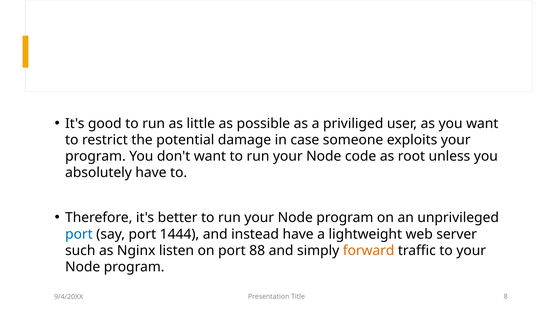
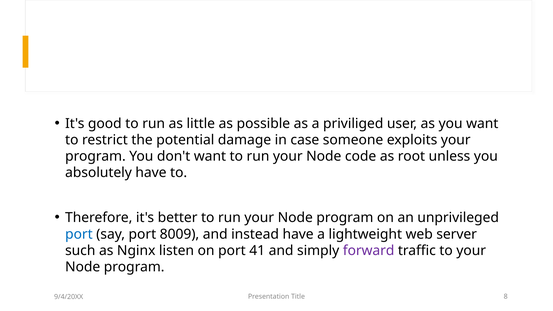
1444: 1444 -> 8009
88: 88 -> 41
forward colour: orange -> purple
